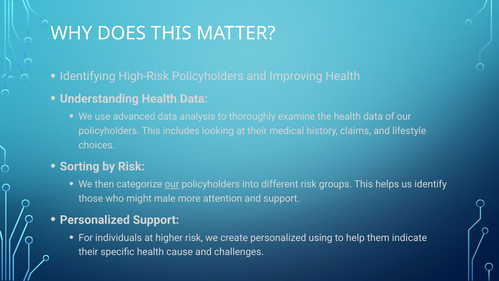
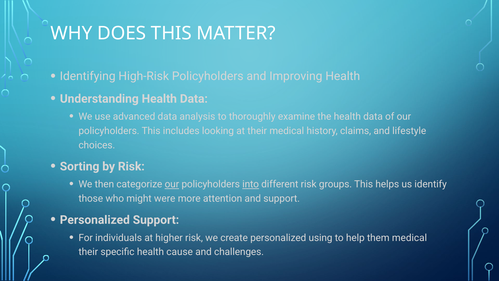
into underline: none -> present
male: male -> were
them indicate: indicate -> medical
